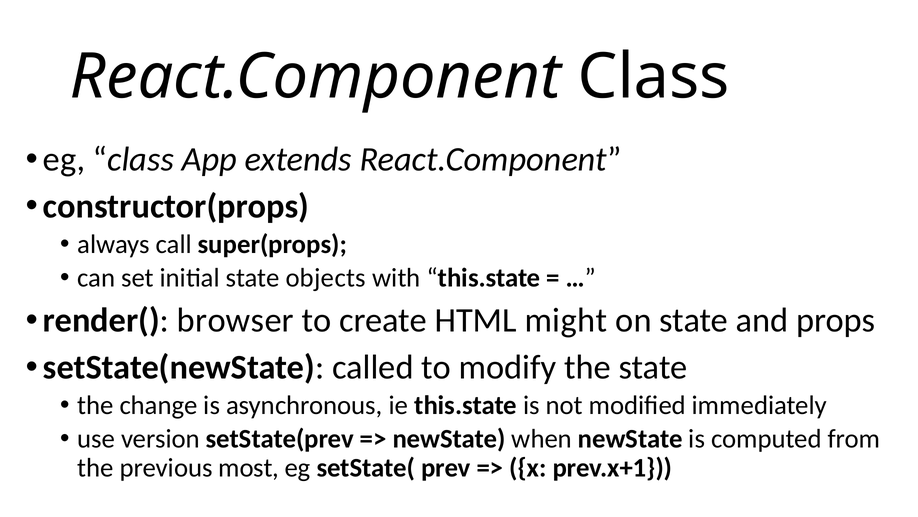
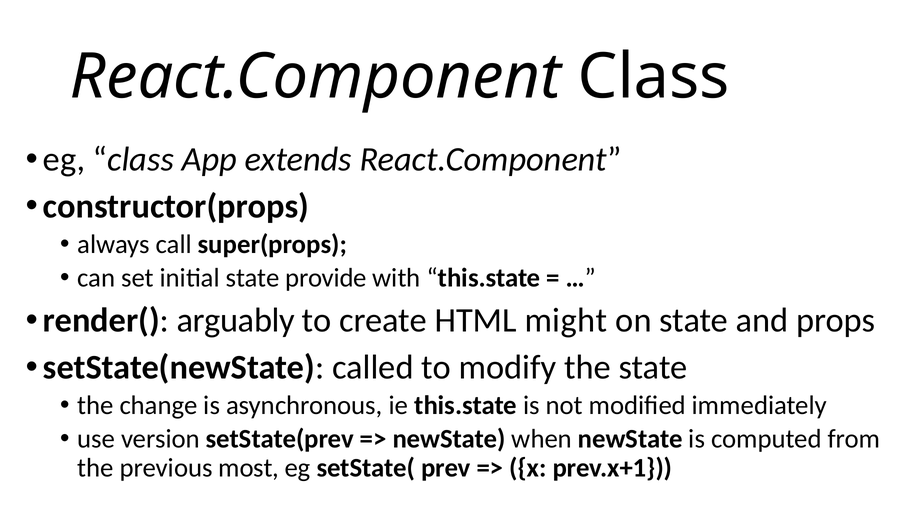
objects: objects -> provide
browser: browser -> arguably
